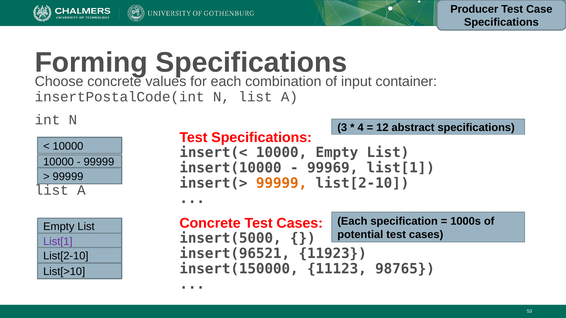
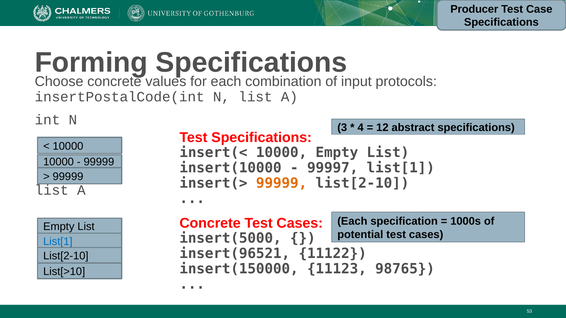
container: container -> protocols
99969: 99969 -> 99997
List[1 at (58, 242) colour: purple -> blue
11923: 11923 -> 11122
